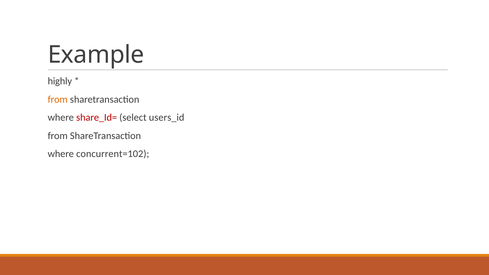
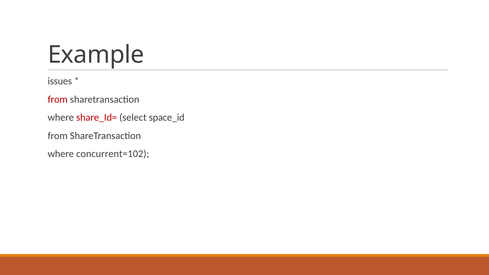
highly: highly -> issues
from at (58, 99) colour: orange -> red
users_id: users_id -> space_id
